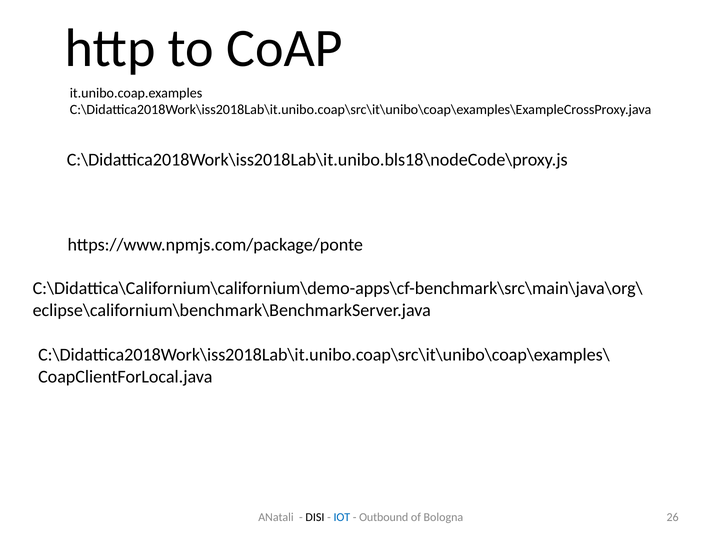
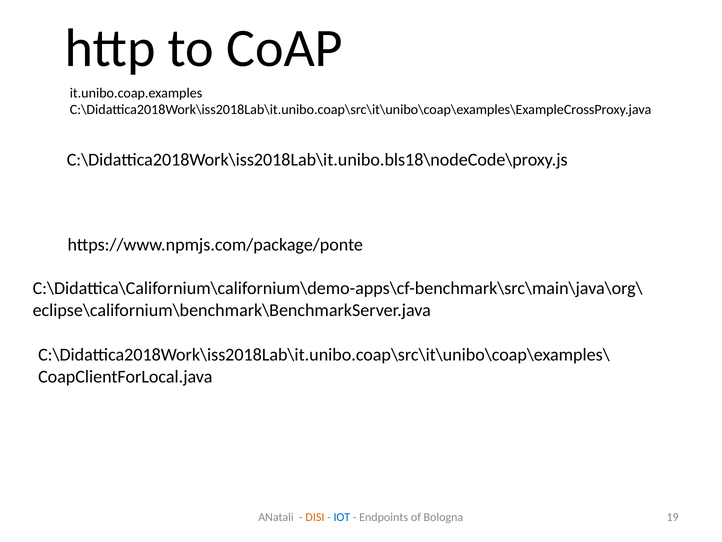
DISI colour: black -> orange
Outbound: Outbound -> Endpoints
26: 26 -> 19
